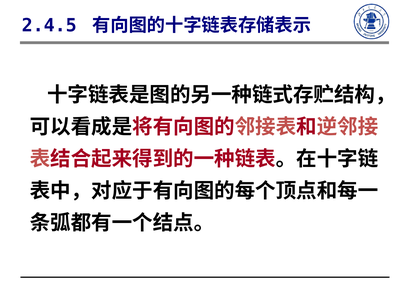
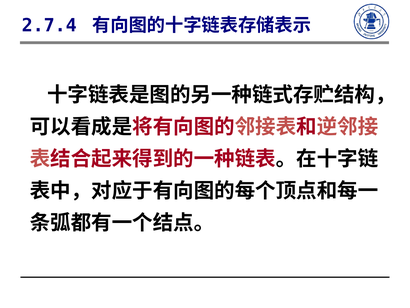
2.4.5: 2.4.5 -> 2.7.4
